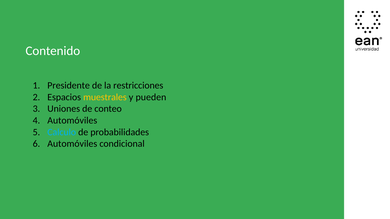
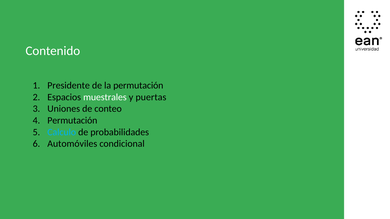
la restricciones: restricciones -> permutación
muestrales colour: yellow -> white
pueden: pueden -> puertas
Automóviles at (72, 121): Automóviles -> Permutación
